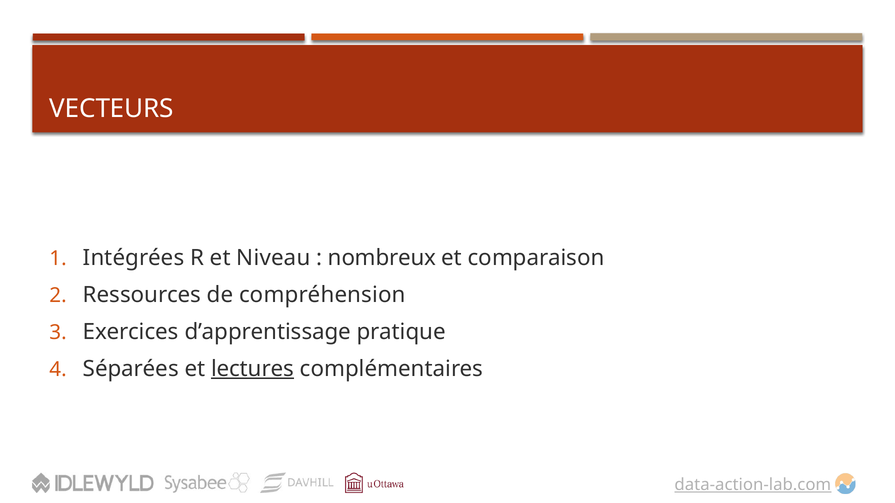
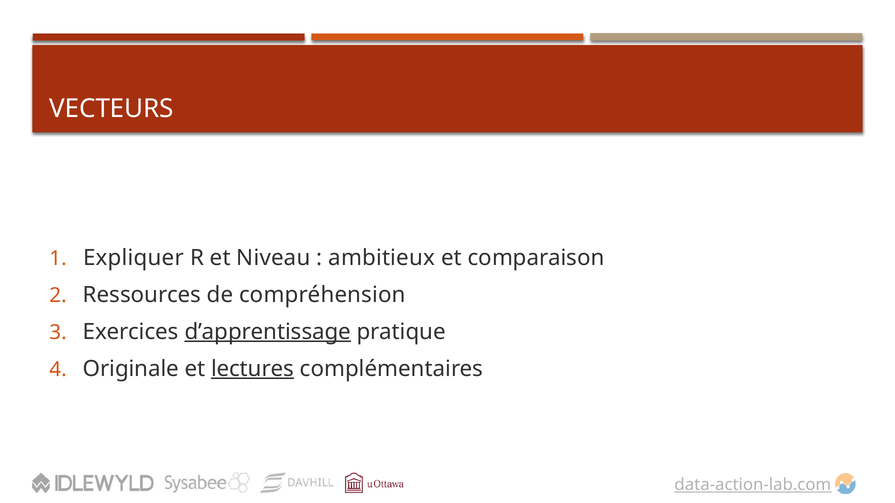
Intégrées: Intégrées -> Expliquer
nombreux: nombreux -> ambitieux
d’apprentissage underline: none -> present
Séparées: Séparées -> Originale
